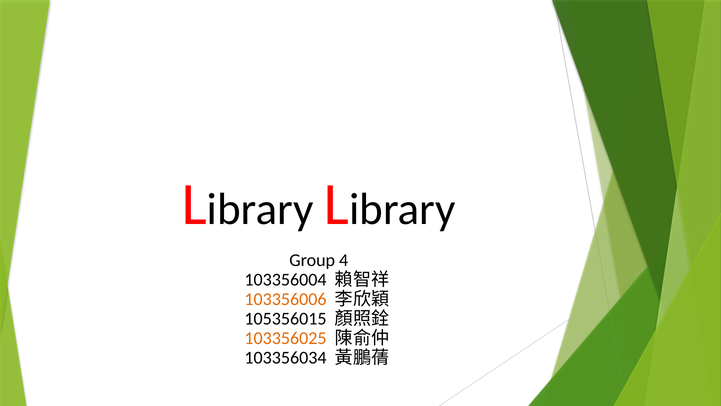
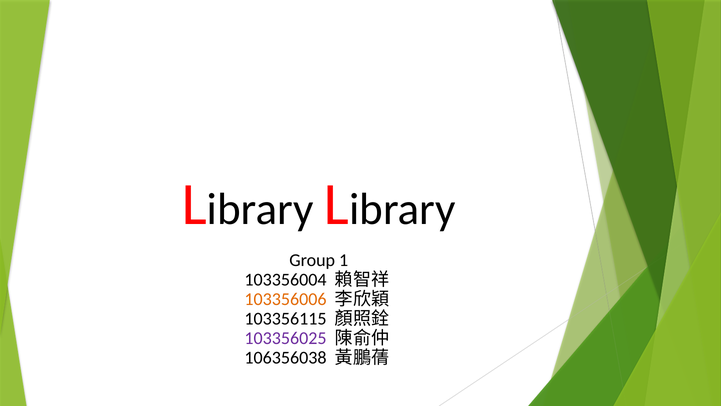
4: 4 -> 1
105356015: 105356015 -> 103356115
103356025 colour: orange -> purple
103356034: 103356034 -> 106356038
